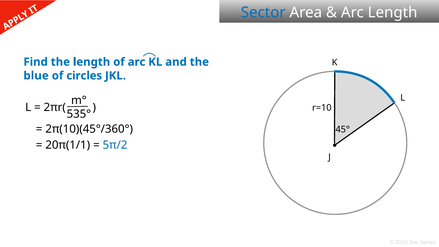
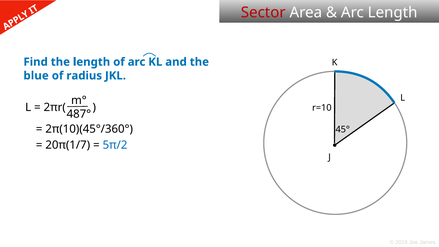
Sector colour: blue -> red
circles: circles -> radius
535°: 535° -> 487°
20π(1/1: 20π(1/1 -> 20π(1/7
